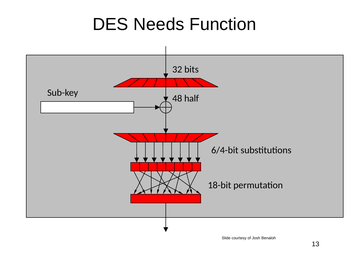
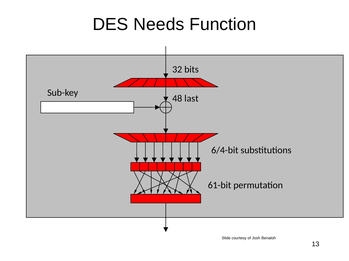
half: half -> last
18-bit: 18-bit -> 61-bit
